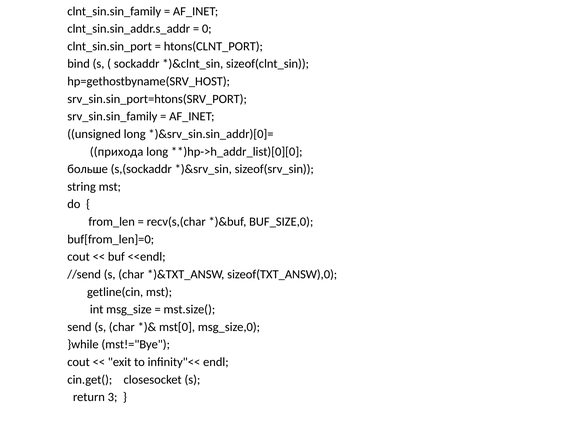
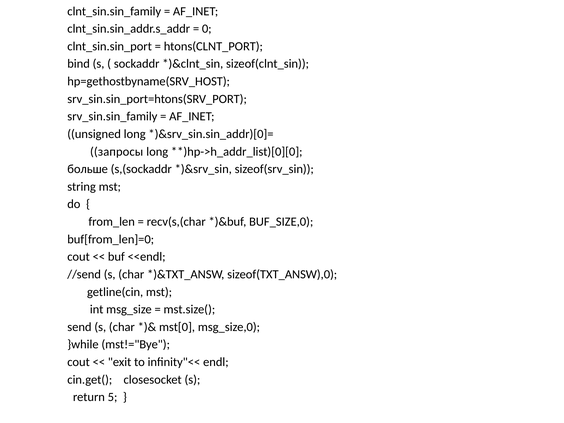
прихода: прихода -> запросы
3: 3 -> 5
